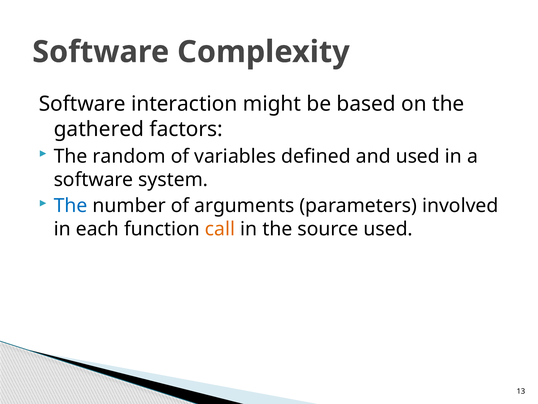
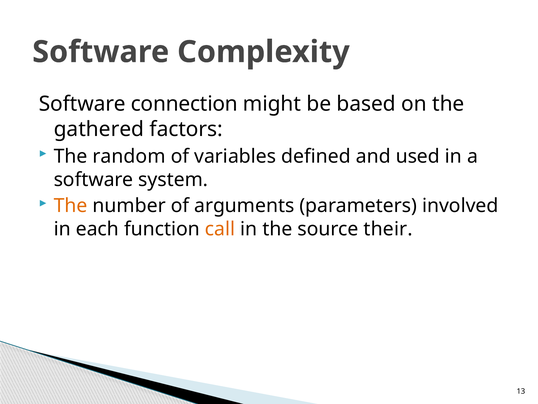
interaction: interaction -> connection
The at (71, 206) colour: blue -> orange
source used: used -> their
